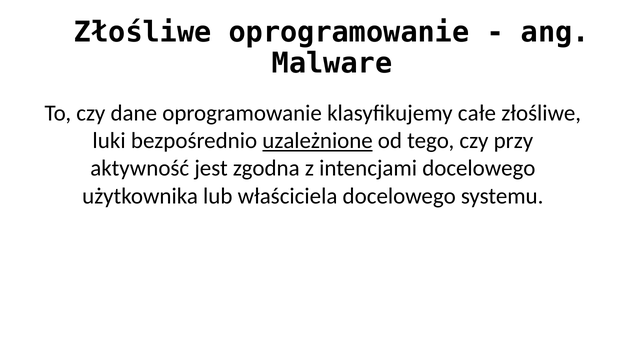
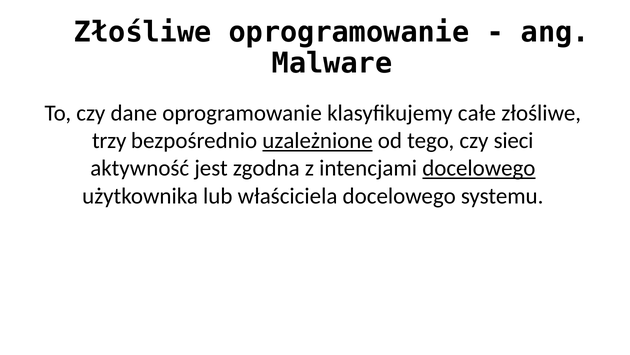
luki: luki -> trzy
przy: przy -> sieci
docelowego at (479, 168) underline: none -> present
